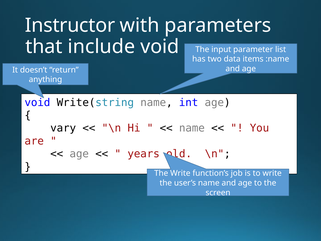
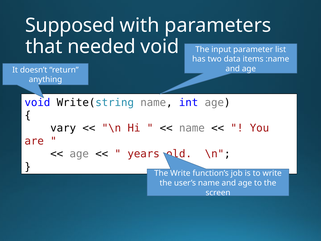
Instructor: Instructor -> Supposed
include: include -> needed
